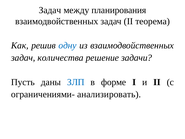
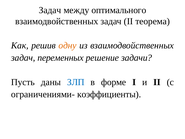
планирования: планирования -> оптимального
одну colour: blue -> orange
количества: количества -> переменных
анализировать: анализировать -> коэффициенты
